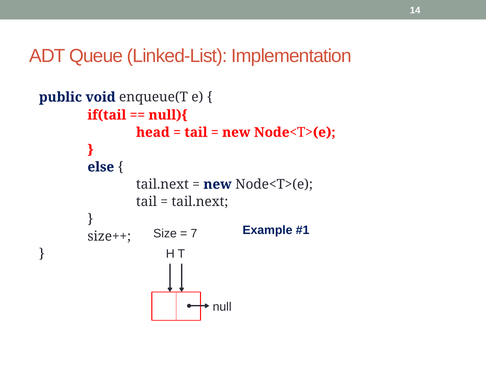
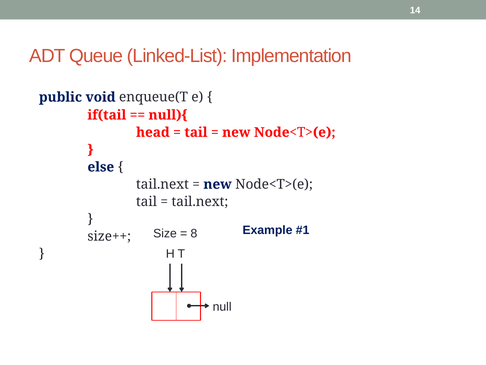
7: 7 -> 8
